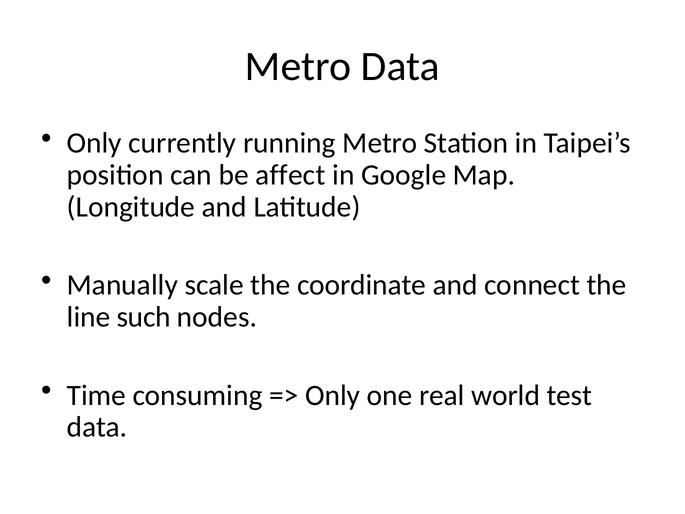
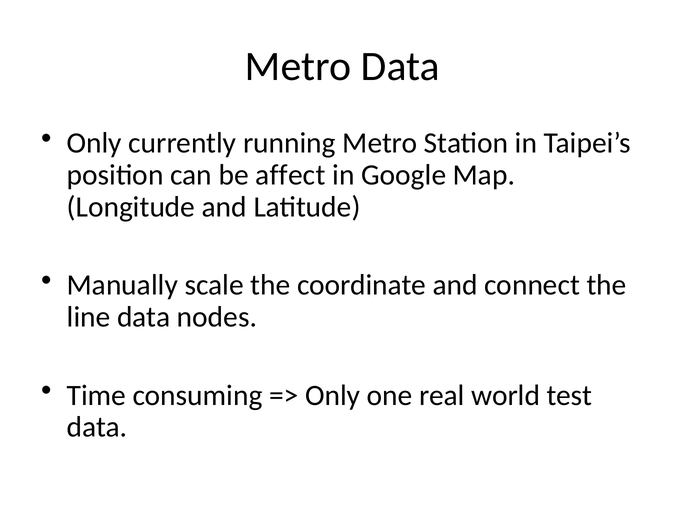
line such: such -> data
